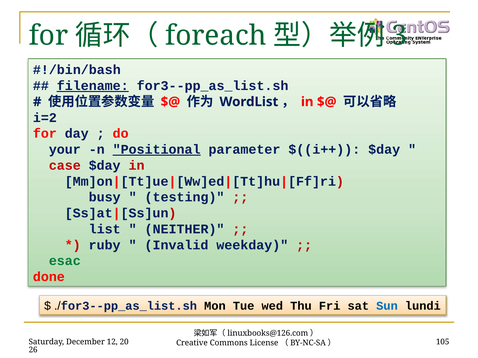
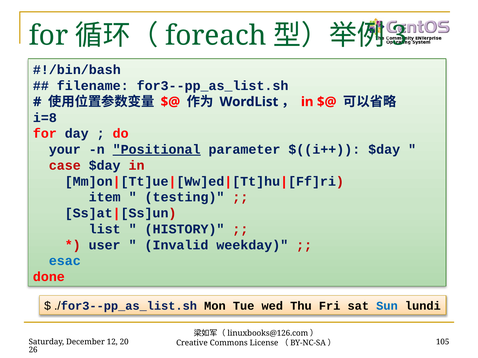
filename underline: present -> none
i=2: i=2 -> i=8
busy: busy -> item
NEITHER: NEITHER -> HISTORY
ruby: ruby -> user
esac colour: green -> blue
